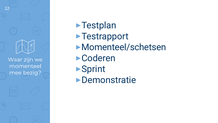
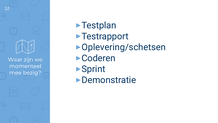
Momenteel/schetsen: Momenteel/schetsen -> Oplevering/schetsen
